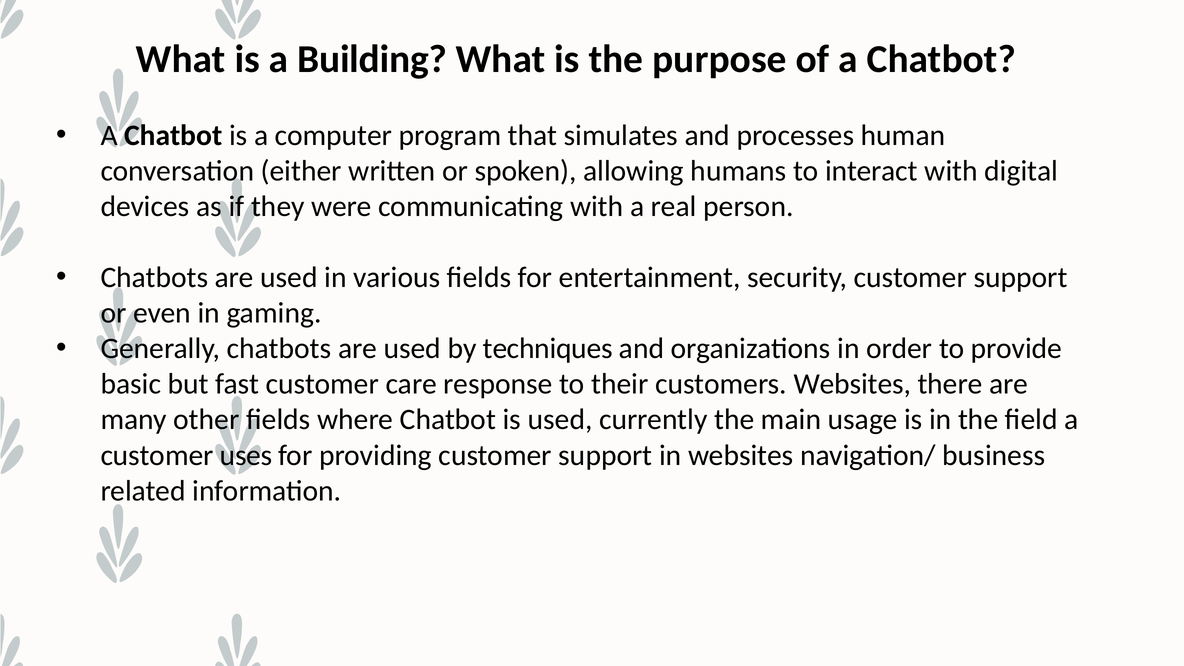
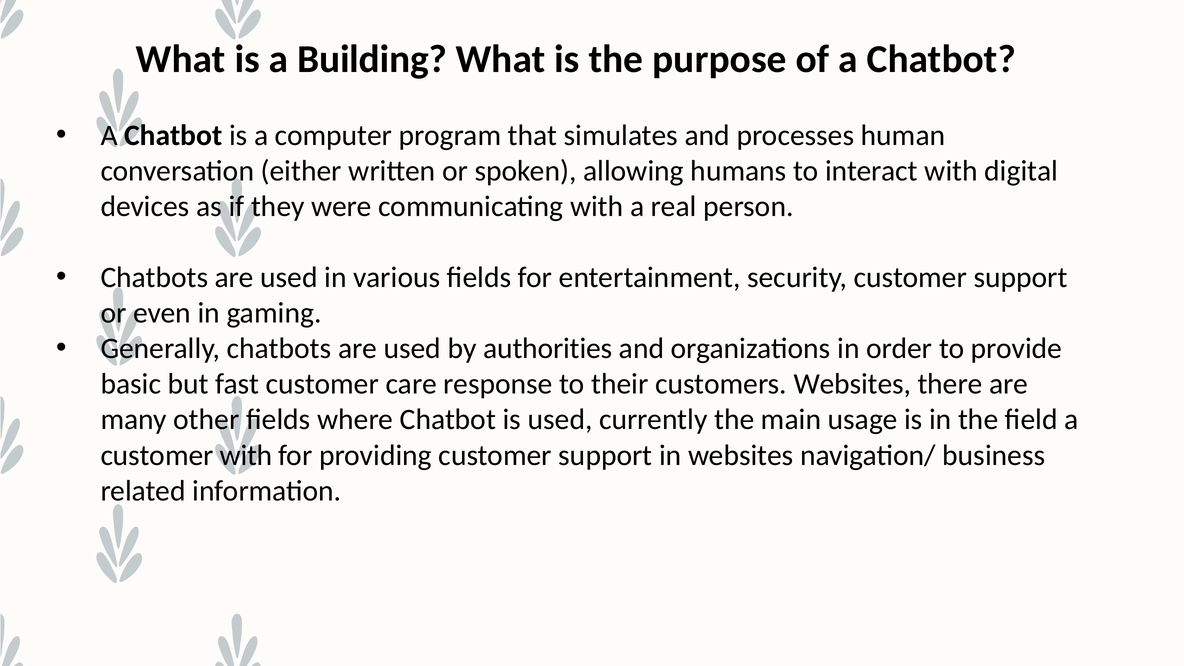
techniques: techniques -> authorities
customer uses: uses -> with
